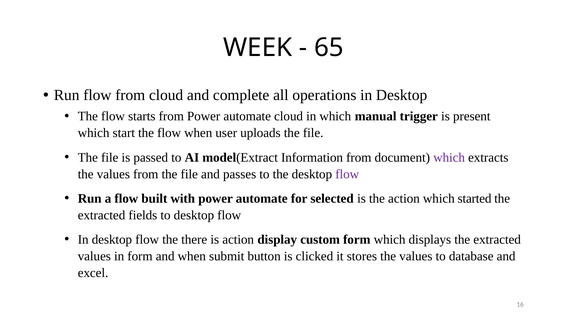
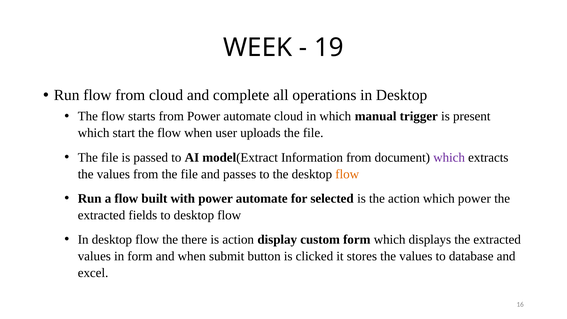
65: 65 -> 19
flow at (347, 174) colour: purple -> orange
which started: started -> power
